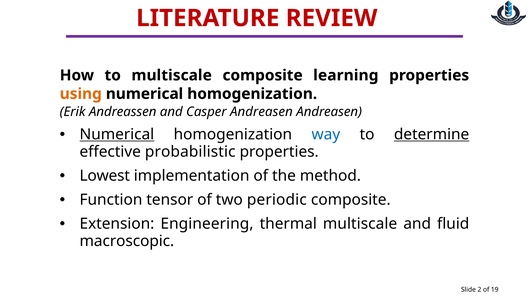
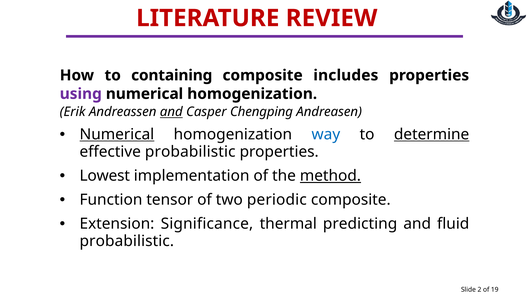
to multiscale: multiscale -> containing
learning: learning -> includes
using colour: orange -> purple
and at (171, 112) underline: none -> present
Casper Andreasen: Andreasen -> Chengping
method underline: none -> present
Engineering: Engineering -> Significance
thermal multiscale: multiscale -> predicting
macroscopic at (127, 242): macroscopic -> probabilistic
